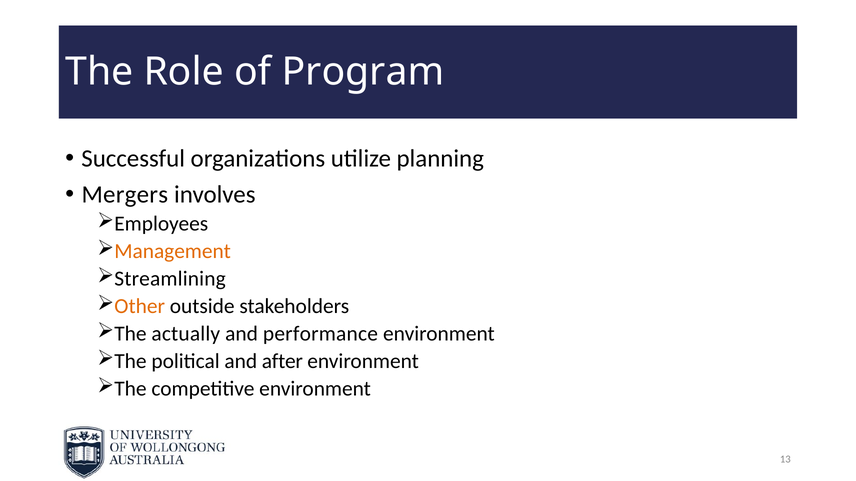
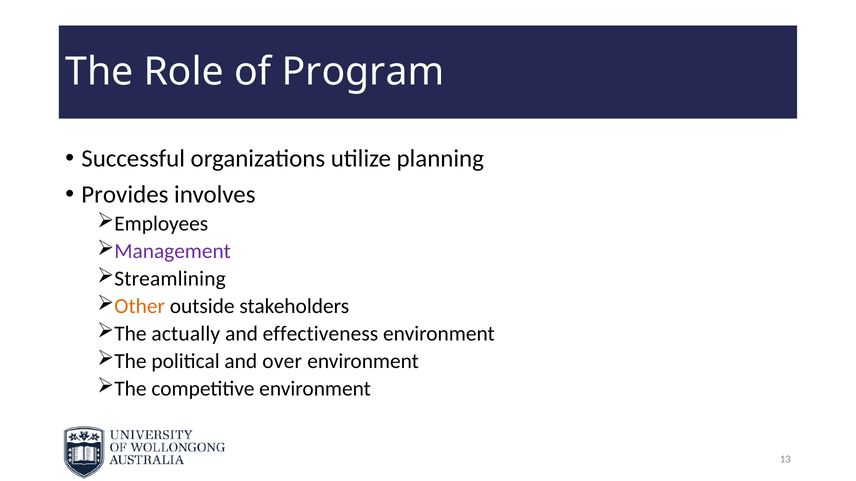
Mergers: Mergers -> Provides
Management colour: orange -> purple
performance: performance -> effectiveness
after: after -> over
